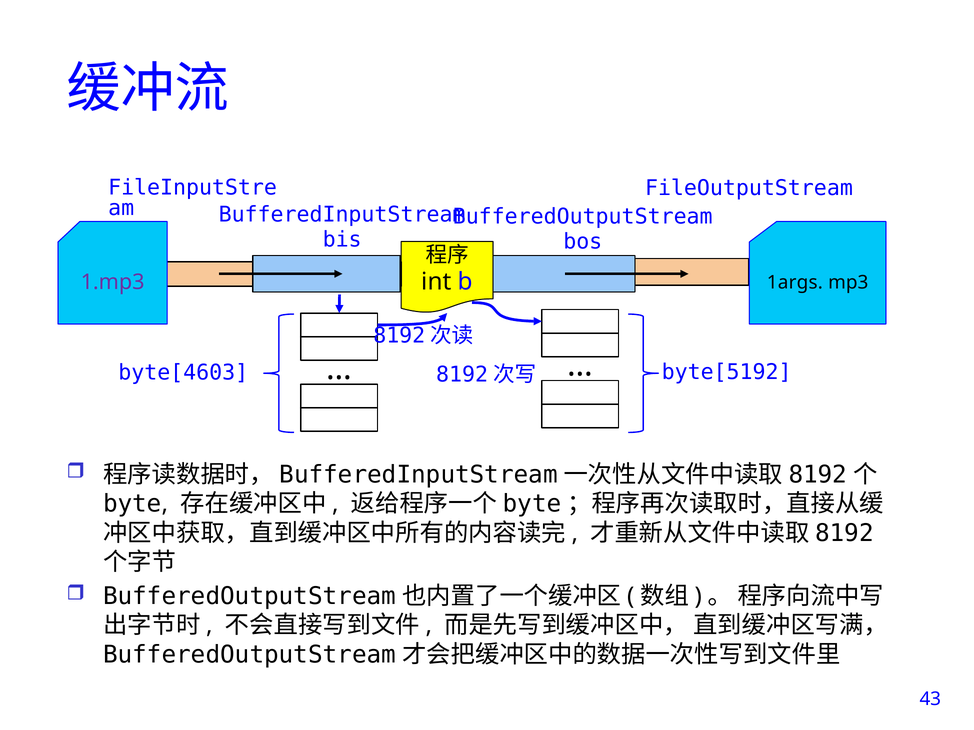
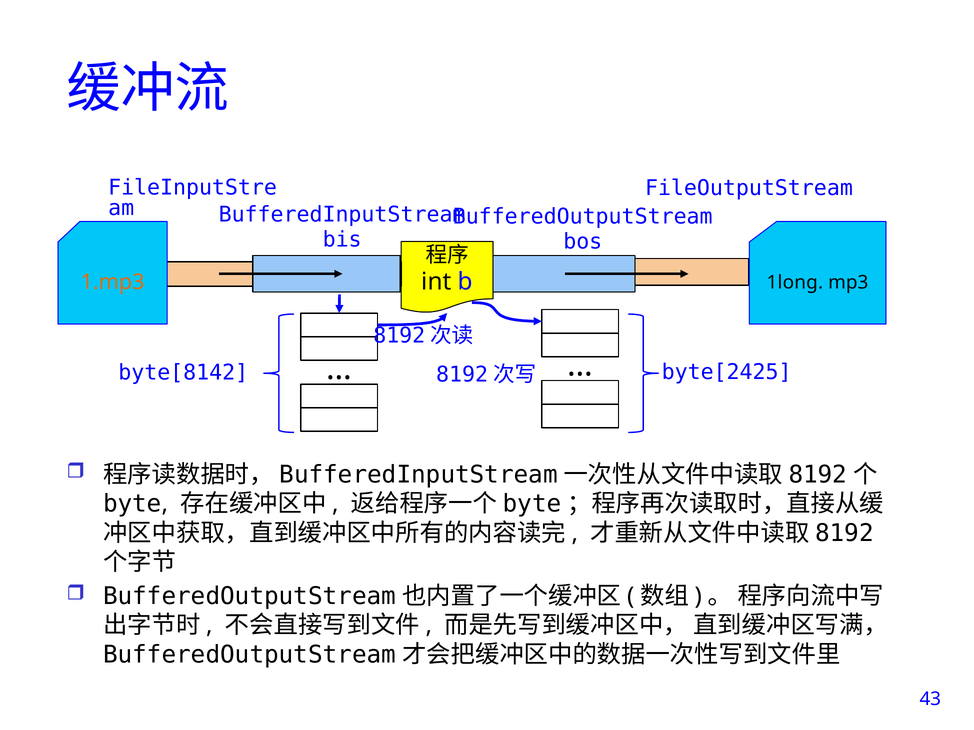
1.mp3 colour: purple -> orange
1args: 1args -> 1long
byte[4603: byte[4603 -> byte[8142
byte[5192: byte[5192 -> byte[2425
